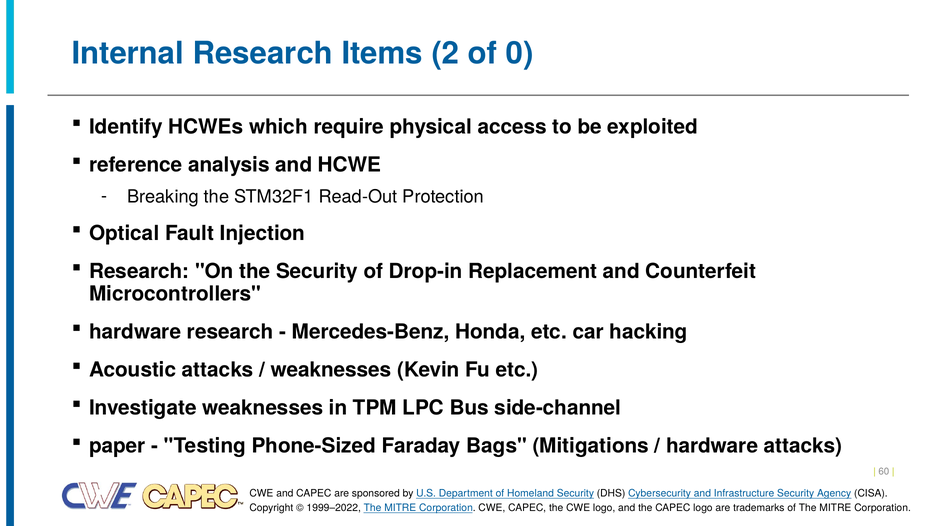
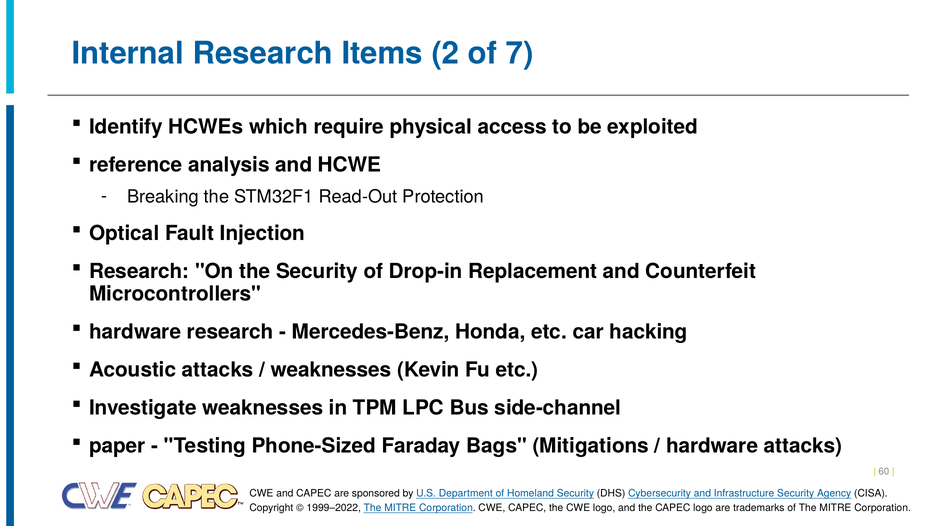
0: 0 -> 7
